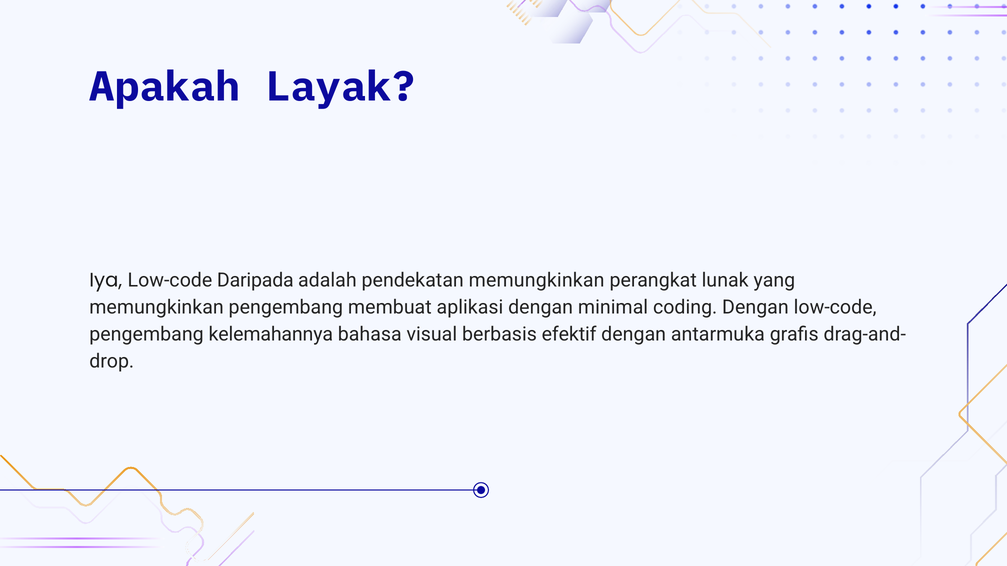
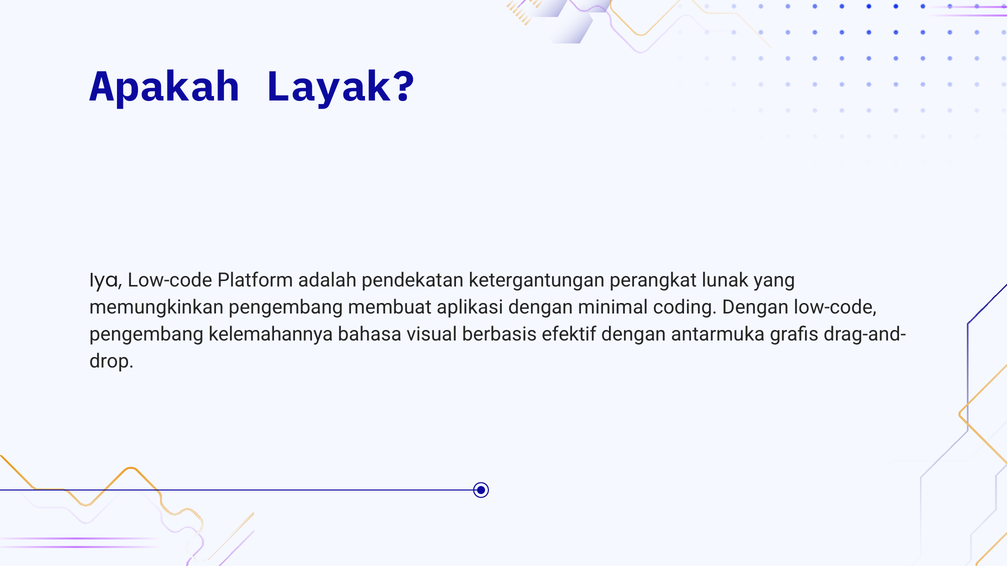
Daripada: Daripada -> Platform
pendekatan memungkinkan: memungkinkan -> ketergantungan
